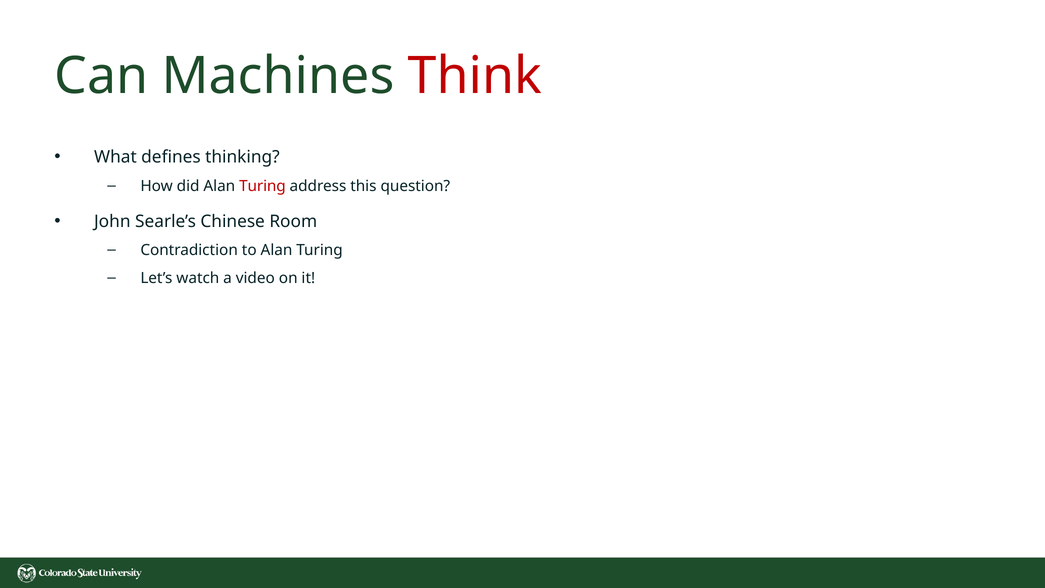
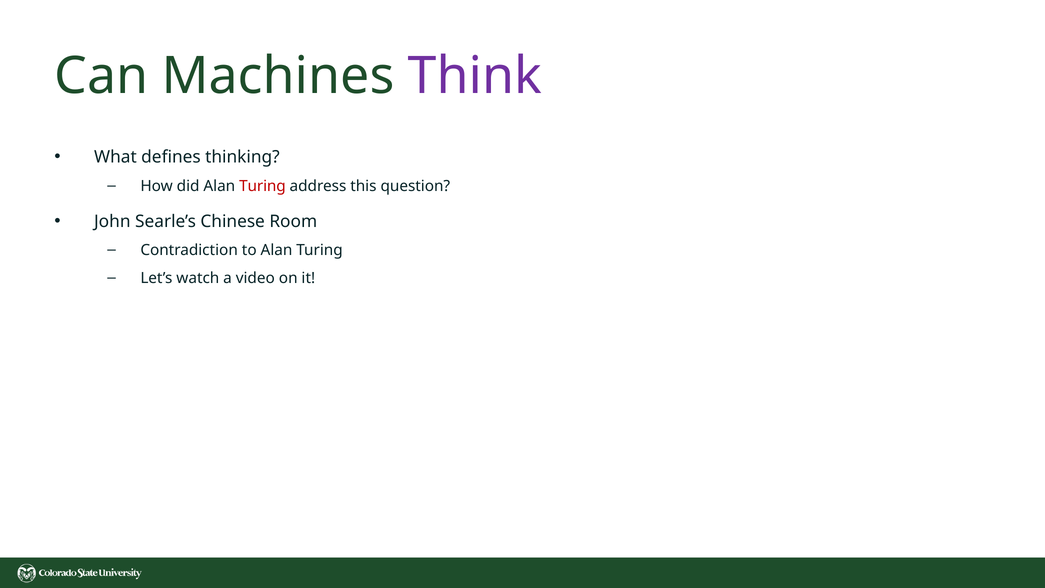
Think colour: red -> purple
